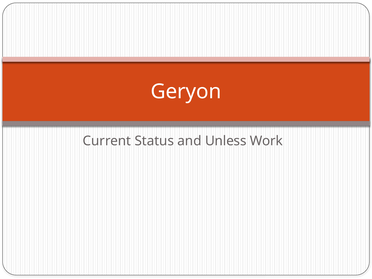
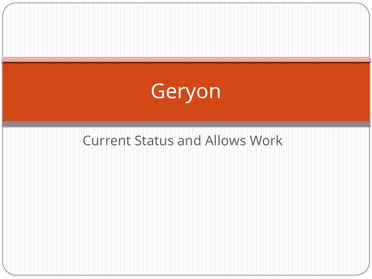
Unless: Unless -> Allows
